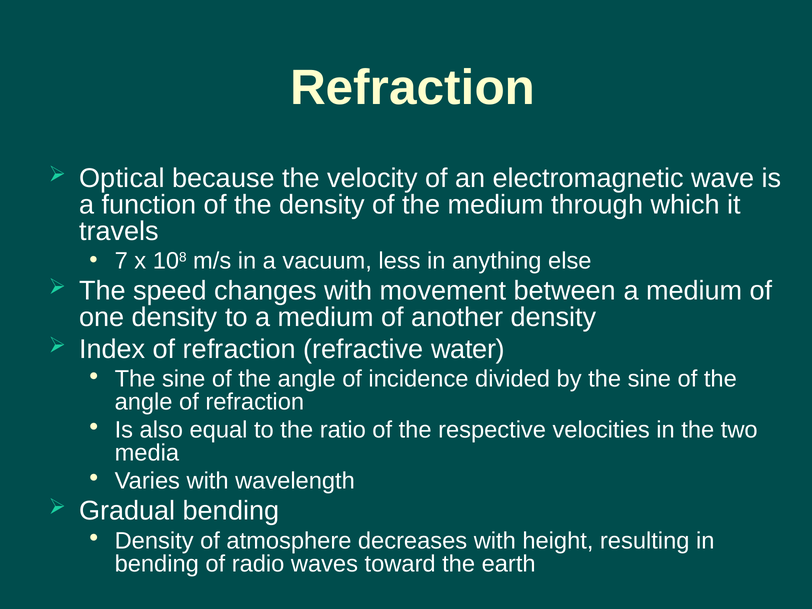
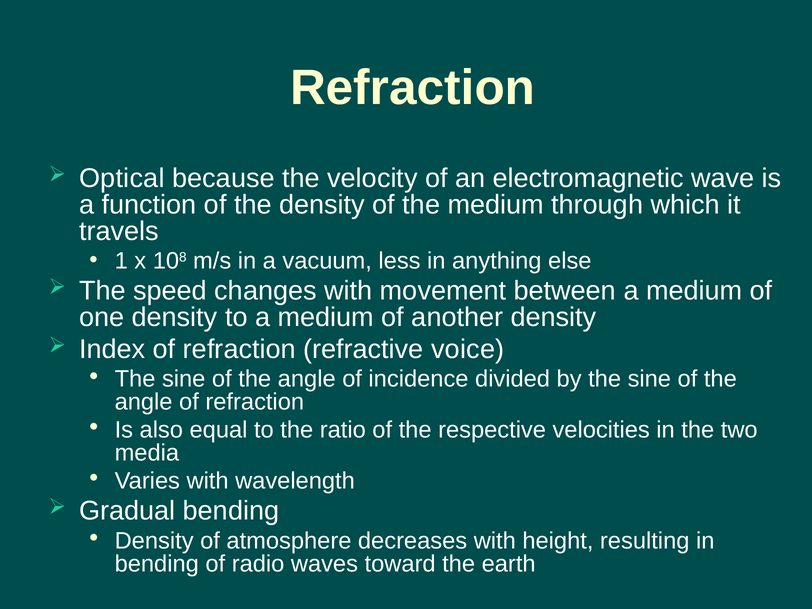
7: 7 -> 1
water: water -> voice
